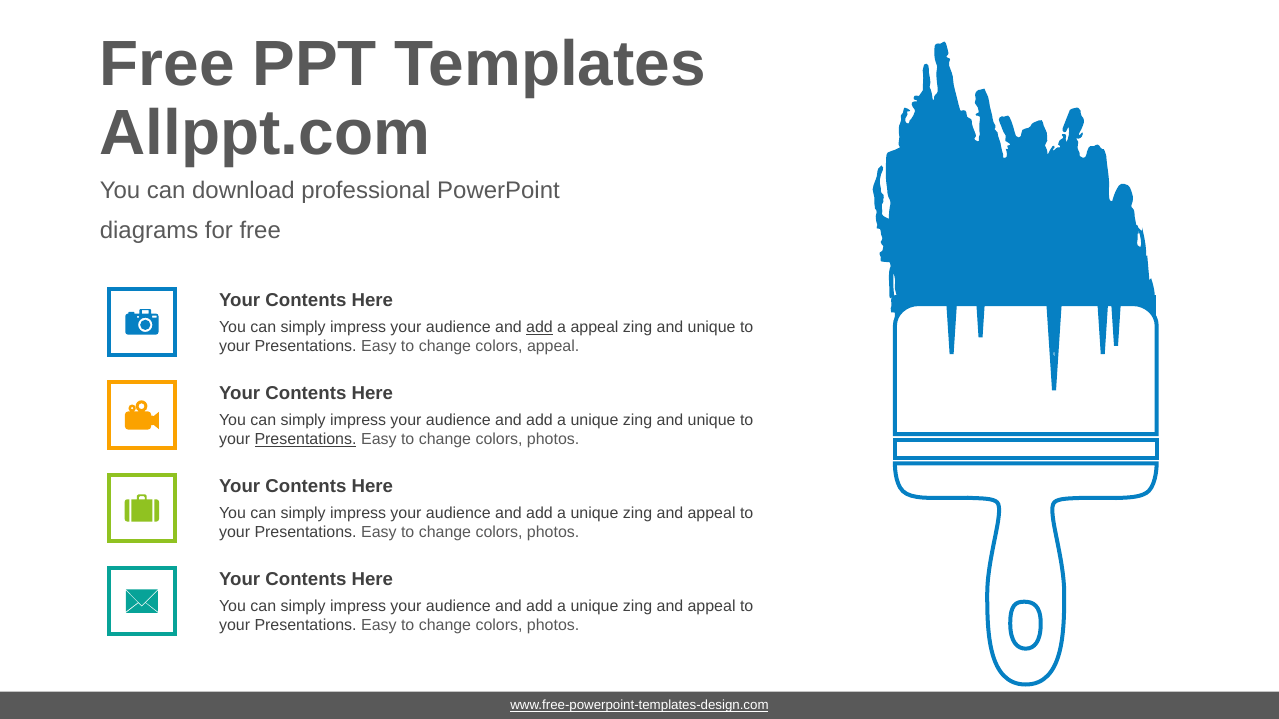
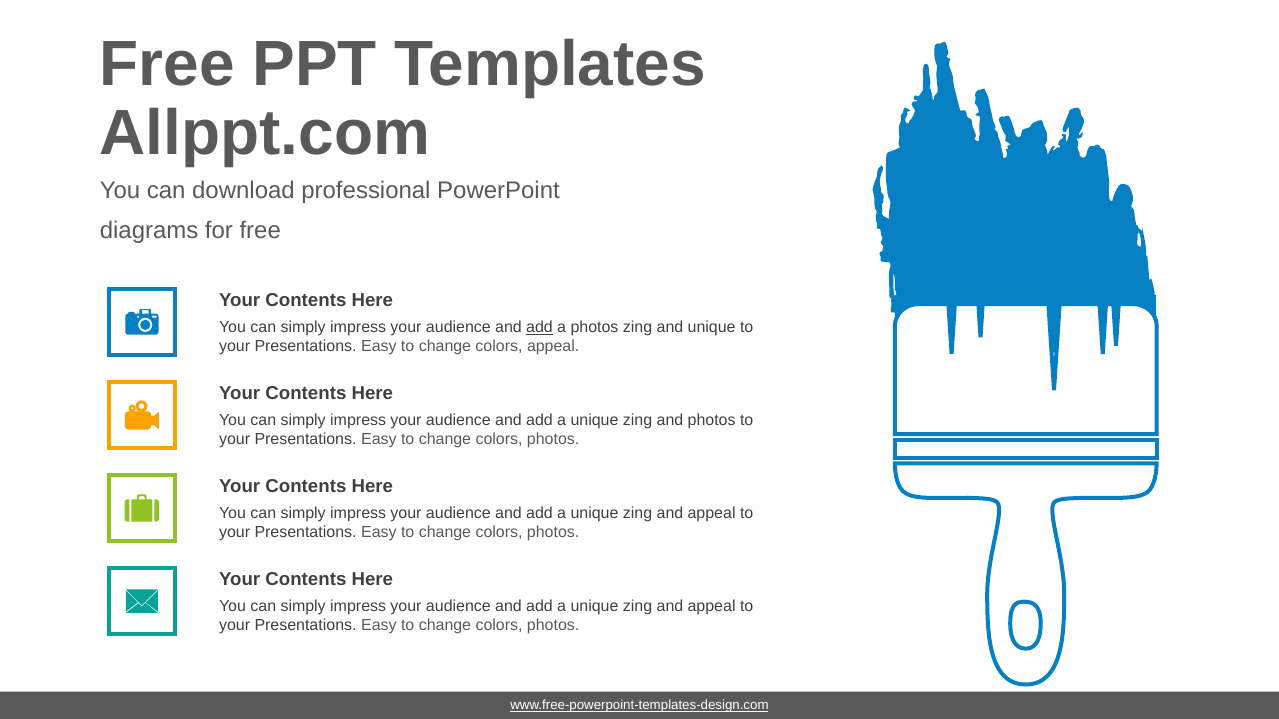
a appeal: appeal -> photos
unique zing and unique: unique -> photos
Presentations at (305, 440) underline: present -> none
